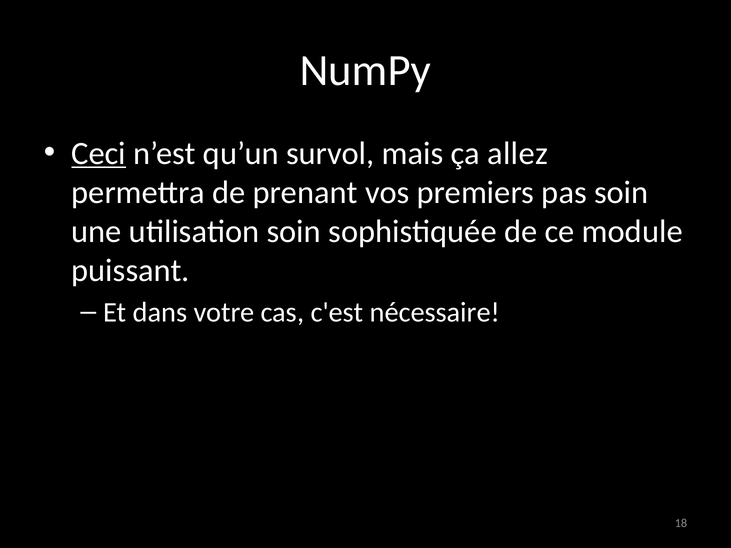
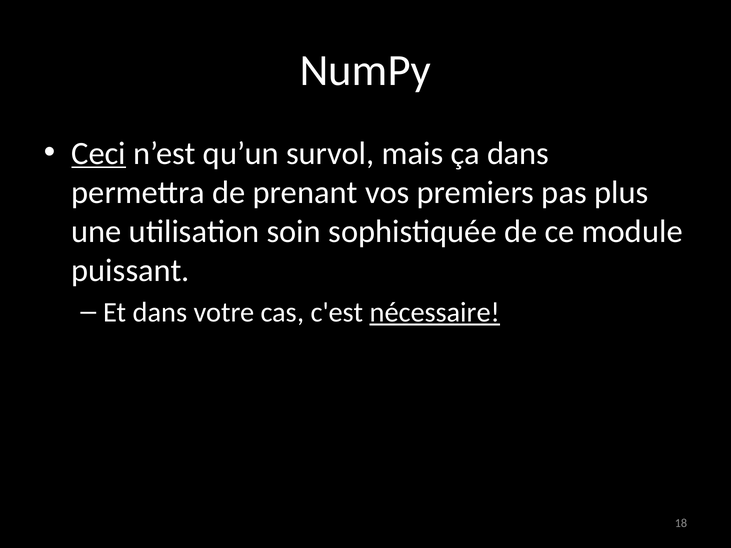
ça allez: allez -> dans
pas soin: soin -> plus
nécessaire underline: none -> present
